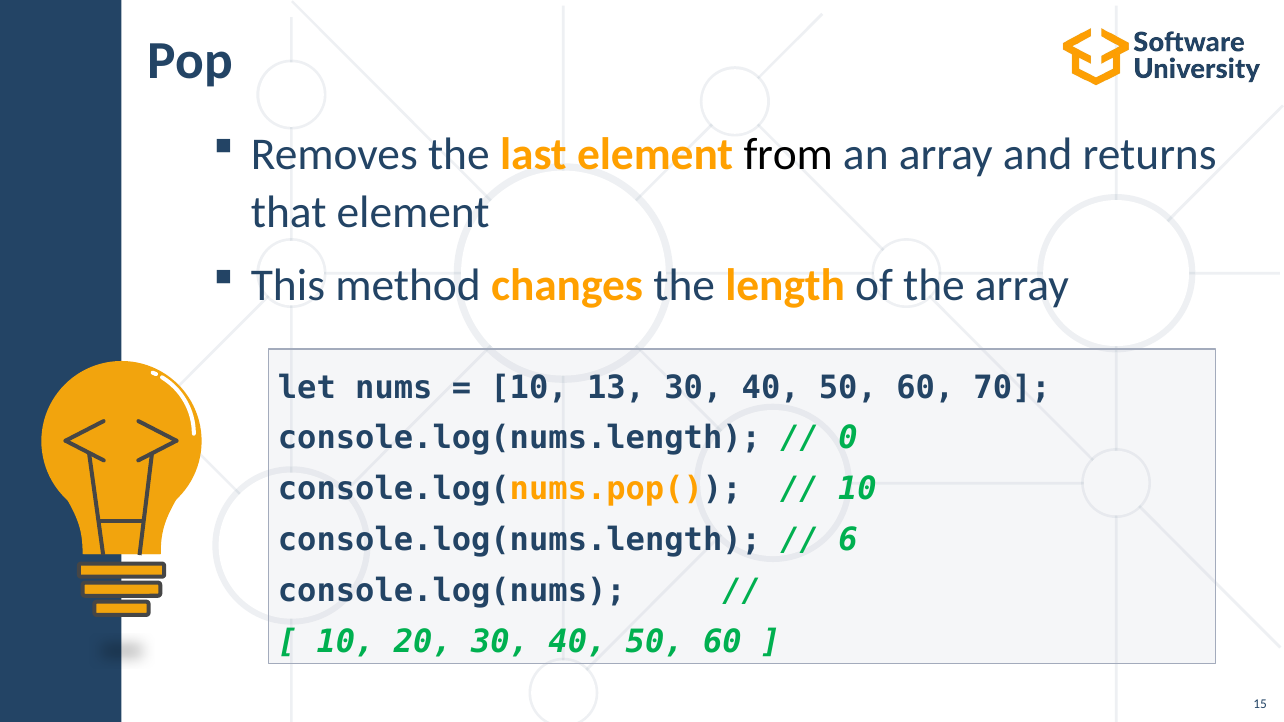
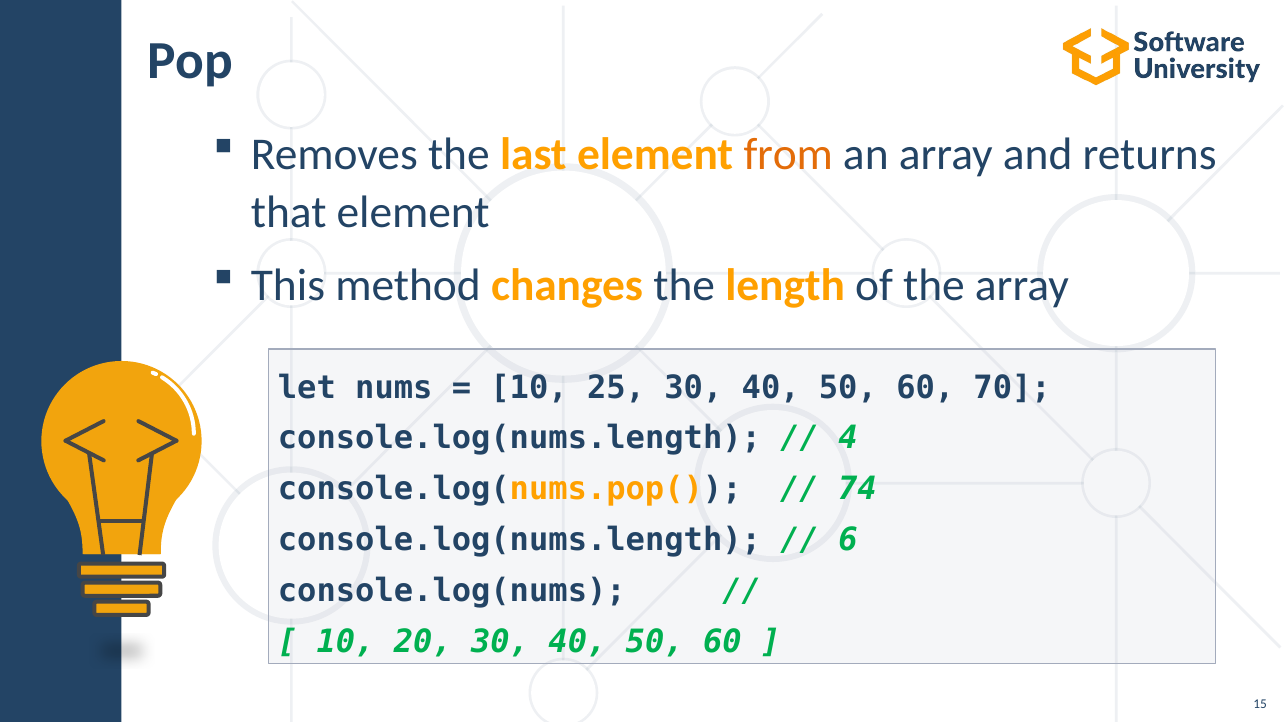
from colour: black -> orange
13: 13 -> 25
0: 0 -> 4
10 at (857, 489): 10 -> 74
